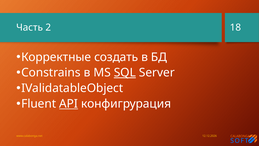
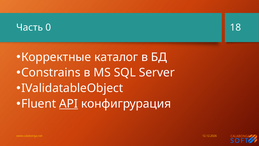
2: 2 -> 0
создать: создать -> каталог
SQL underline: present -> none
